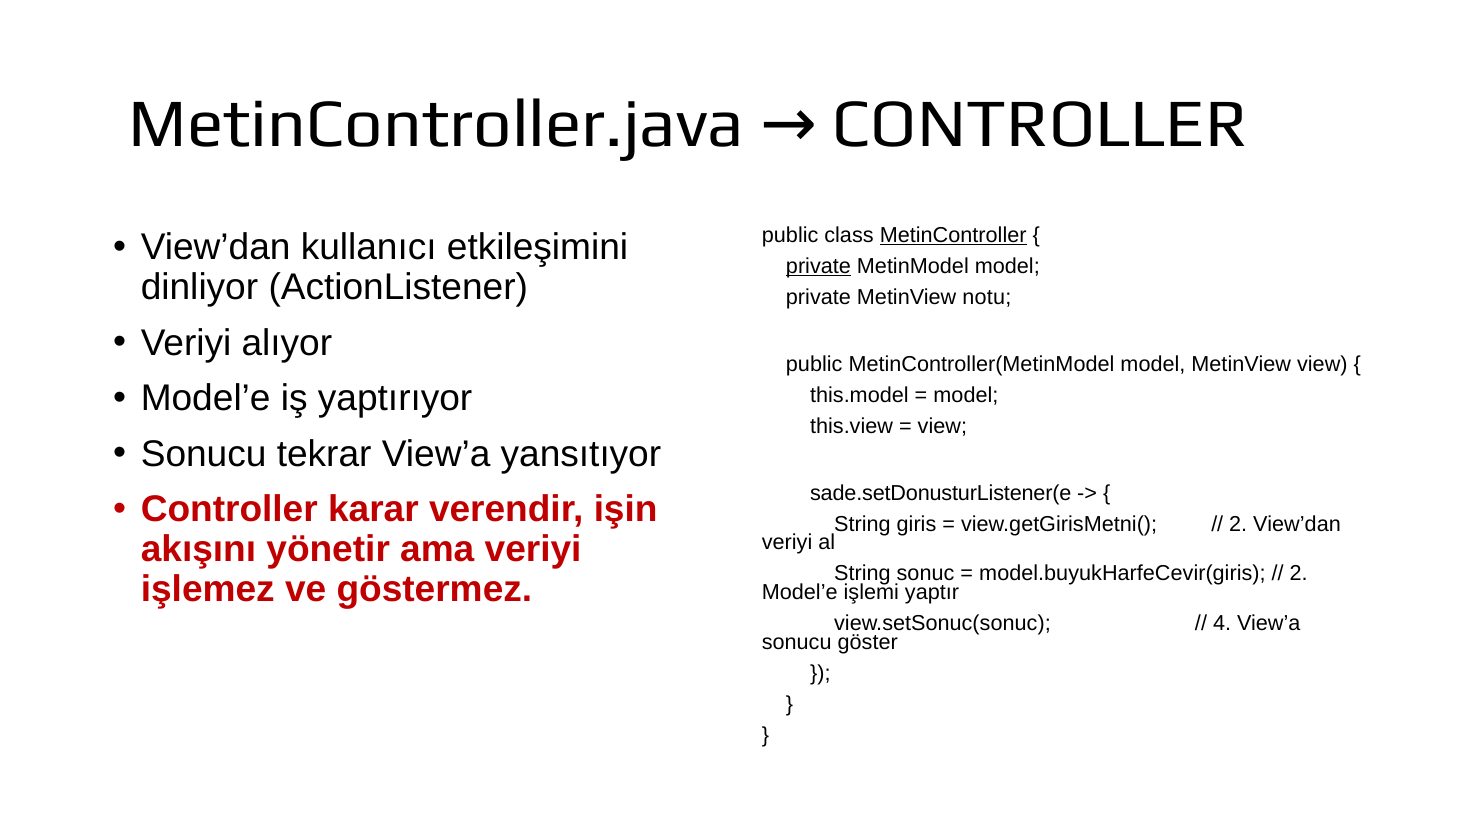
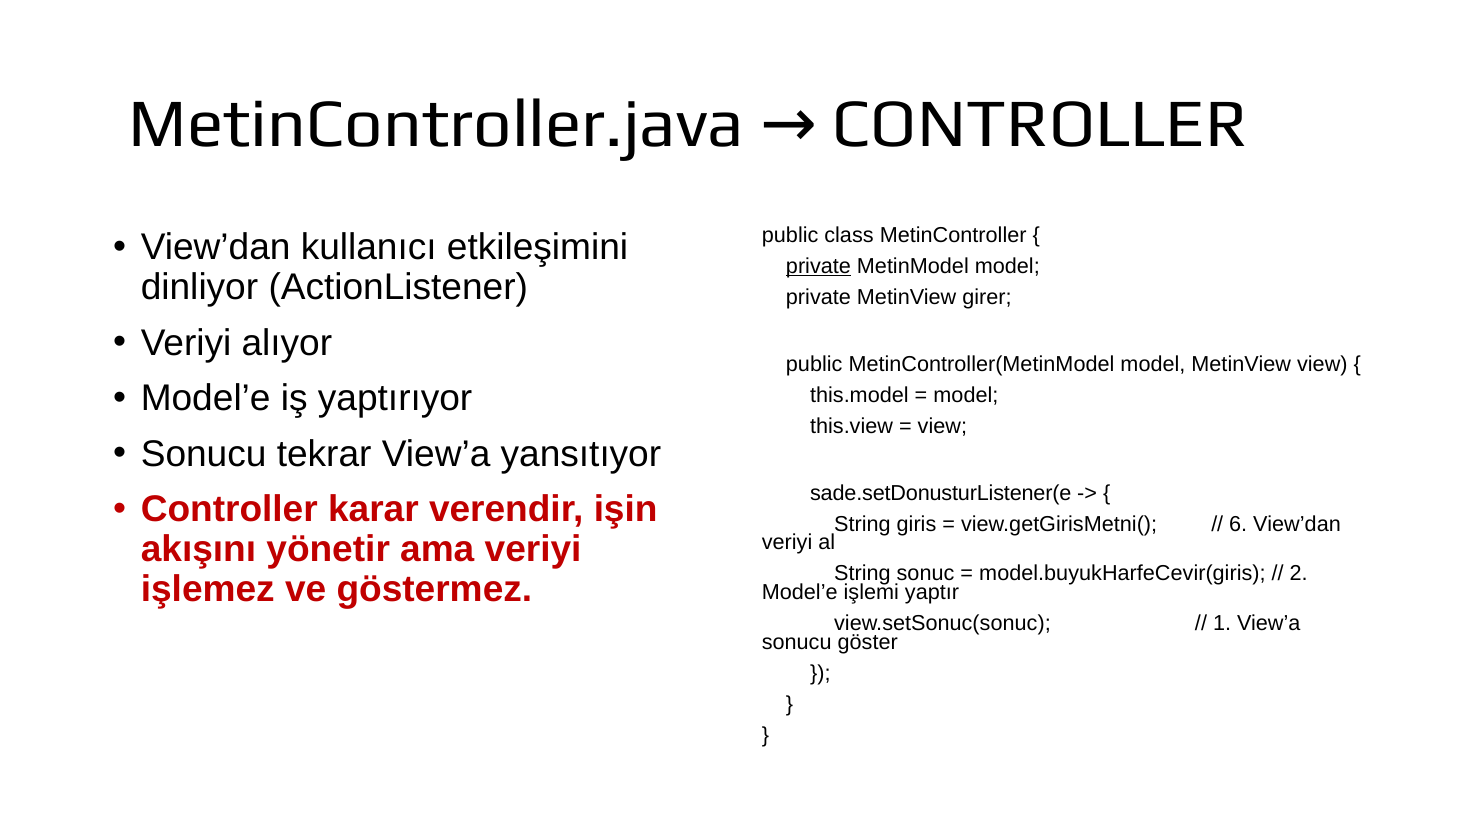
MetinController underline: present -> none
notu: notu -> girer
2 at (1238, 524): 2 -> 6
4: 4 -> 1
